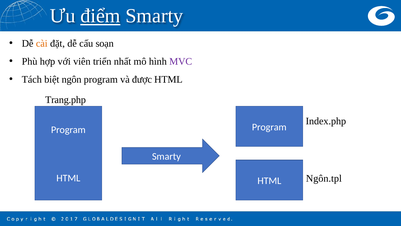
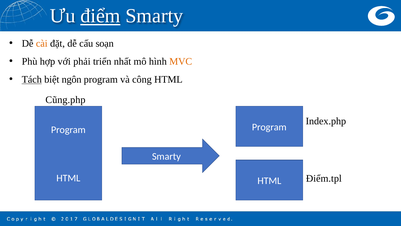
viên: viên -> phải
MVC colour: purple -> orange
Tách underline: none -> present
được: được -> công
Trang.php: Trang.php -> Cũng.php
Ngôn.tpl: Ngôn.tpl -> Điểm.tpl
